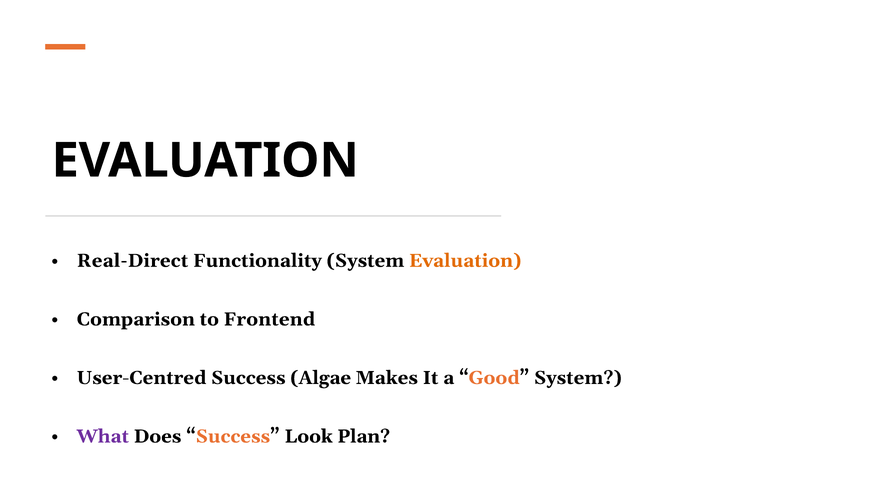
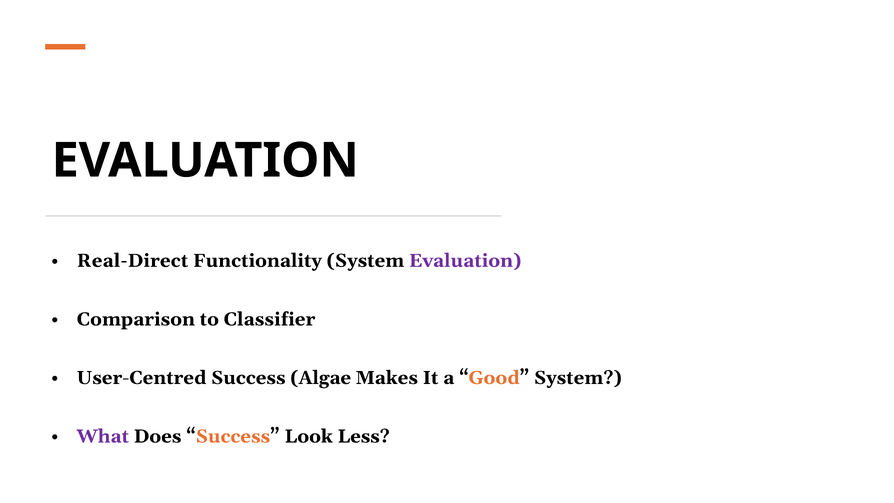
Evaluation at (465, 261) colour: orange -> purple
Frontend: Frontend -> Classifier
Plan: Plan -> Less
